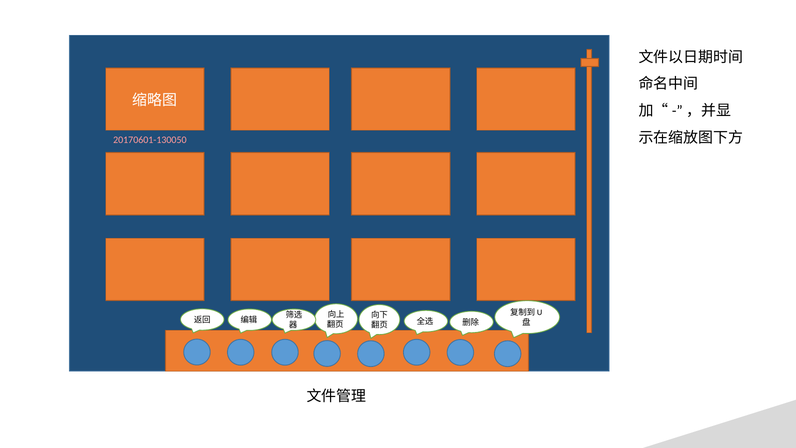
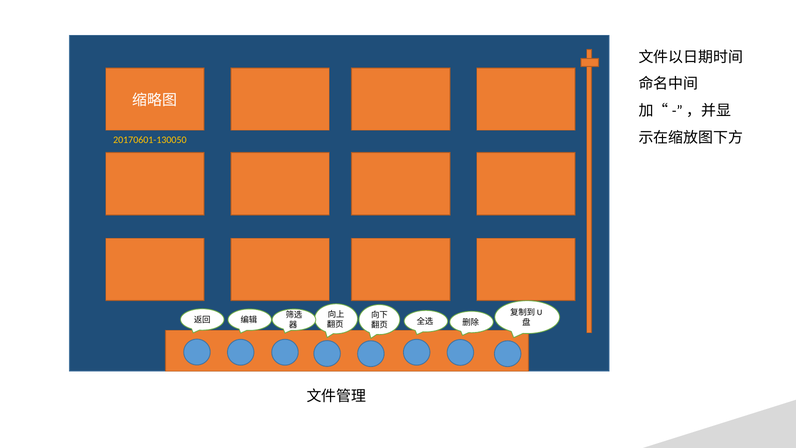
20170601-130050 colour: pink -> yellow
